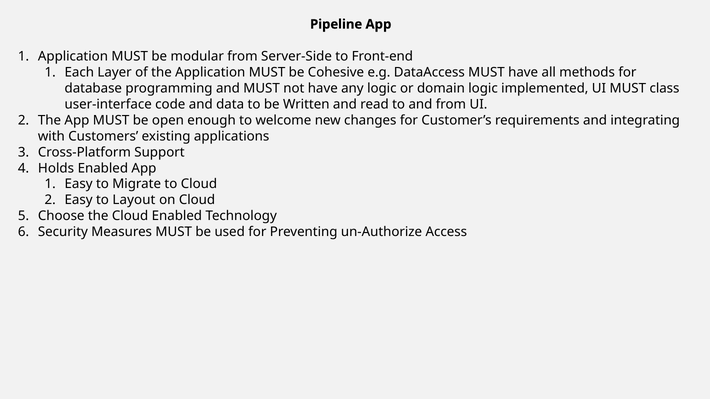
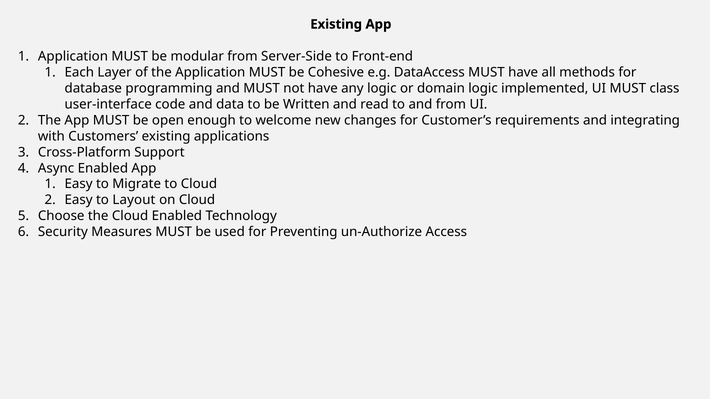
Pipeline at (336, 24): Pipeline -> Existing
Holds: Holds -> Async
